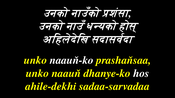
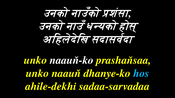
hos colour: white -> light blue
